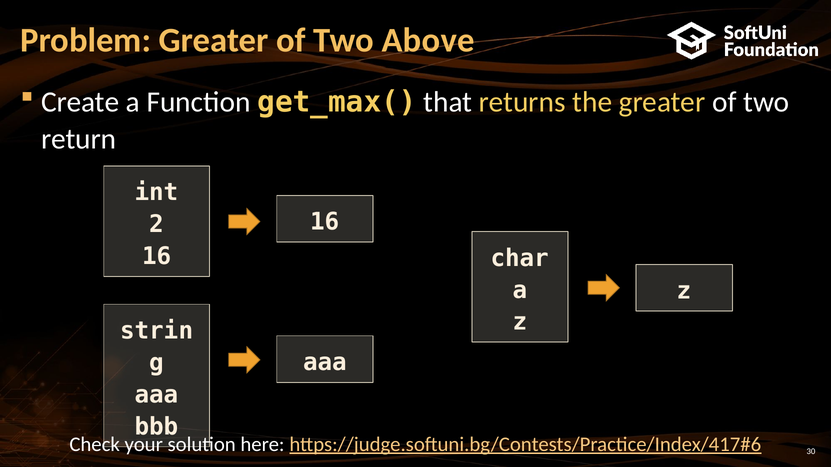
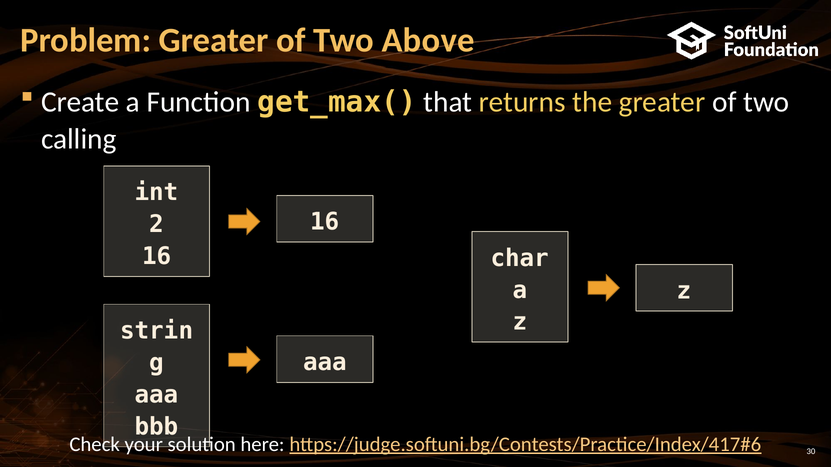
return: return -> calling
